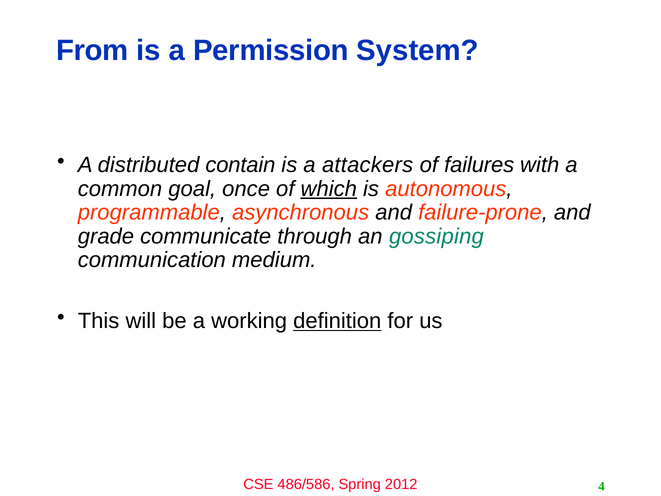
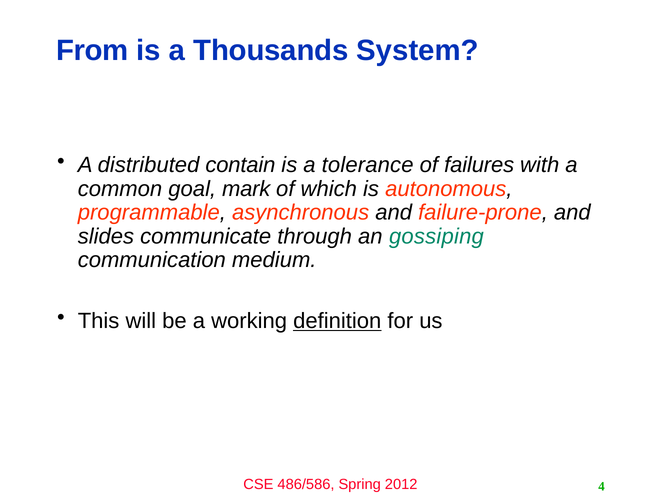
Permission: Permission -> Thousands
attackers: attackers -> tolerance
once: once -> mark
which underline: present -> none
grade: grade -> slides
